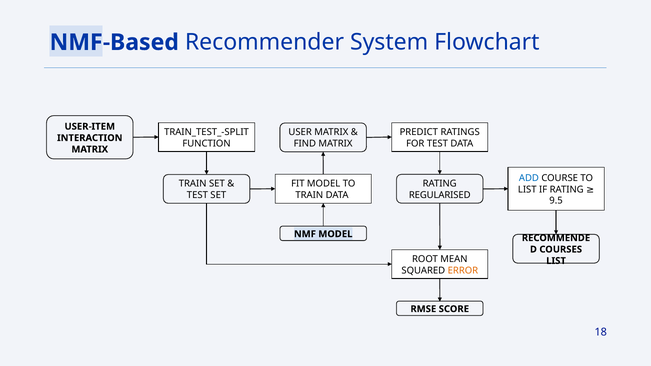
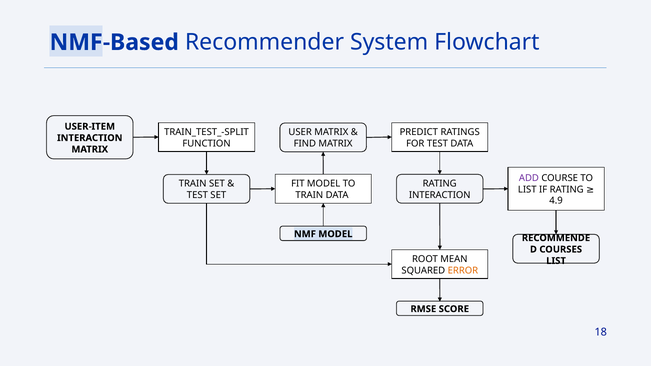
ADD colour: blue -> purple
REGULARISED at (440, 195): REGULARISED -> INTERACTION
9.5: 9.5 -> 4.9
